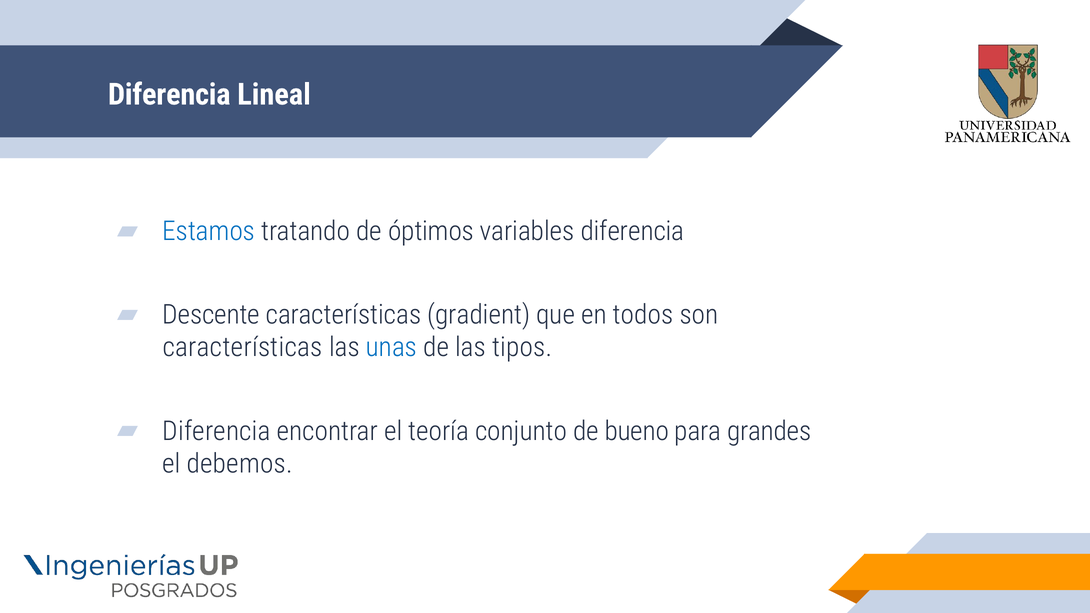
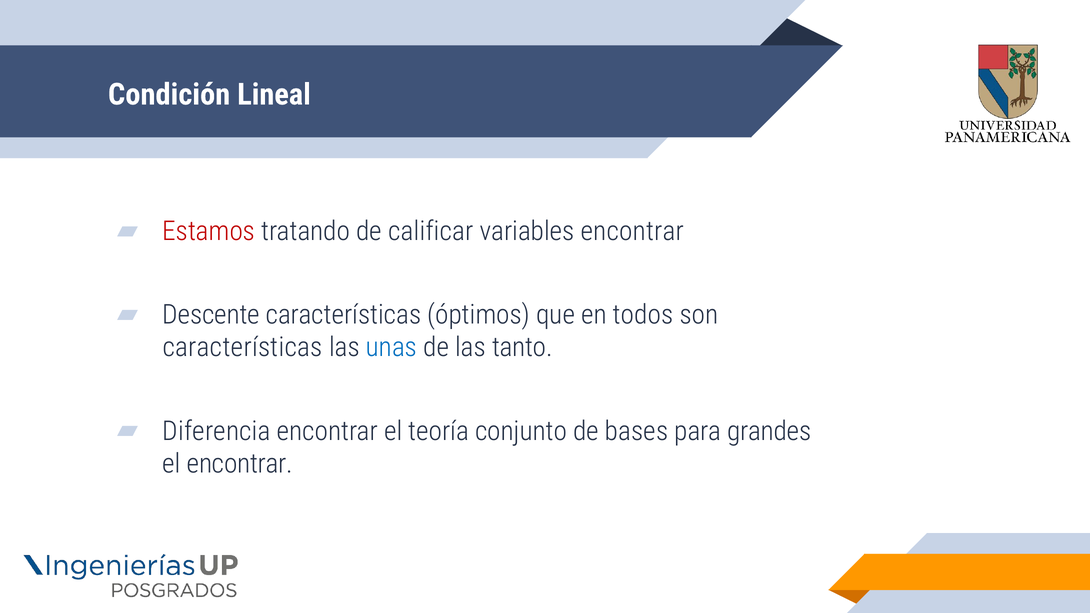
Diferencia at (169, 95): Diferencia -> Condición
Estamos colour: blue -> red
óptimos: óptimos -> calificar
variables diferencia: diferencia -> encontrar
gradient: gradient -> óptimos
tipos: tipos -> tanto
bueno: bueno -> bases
el debemos: debemos -> encontrar
